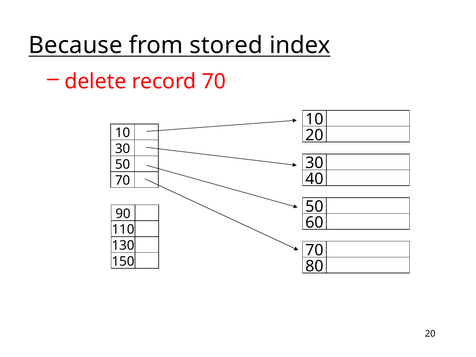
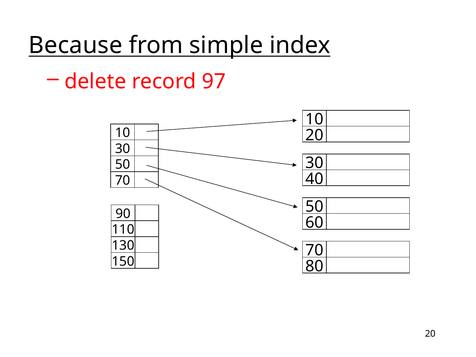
stored: stored -> simple
record 70: 70 -> 97
